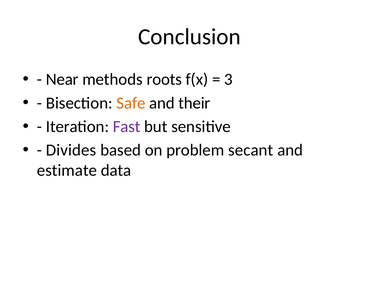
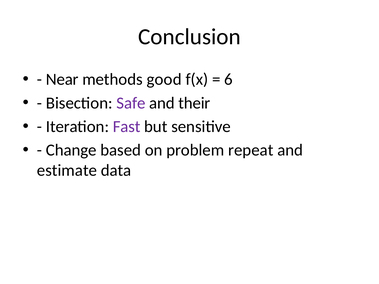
roots: roots -> good
3: 3 -> 6
Safe colour: orange -> purple
Divides: Divides -> Change
secant: secant -> repeat
